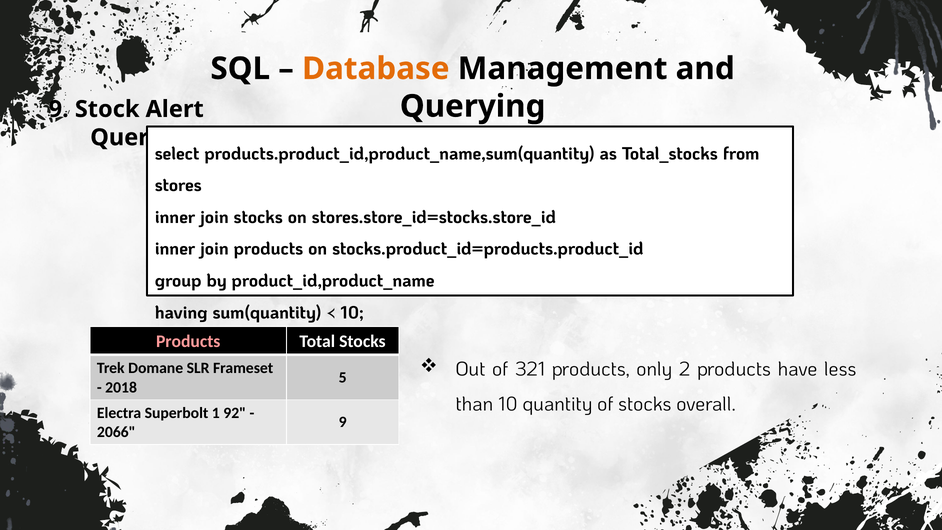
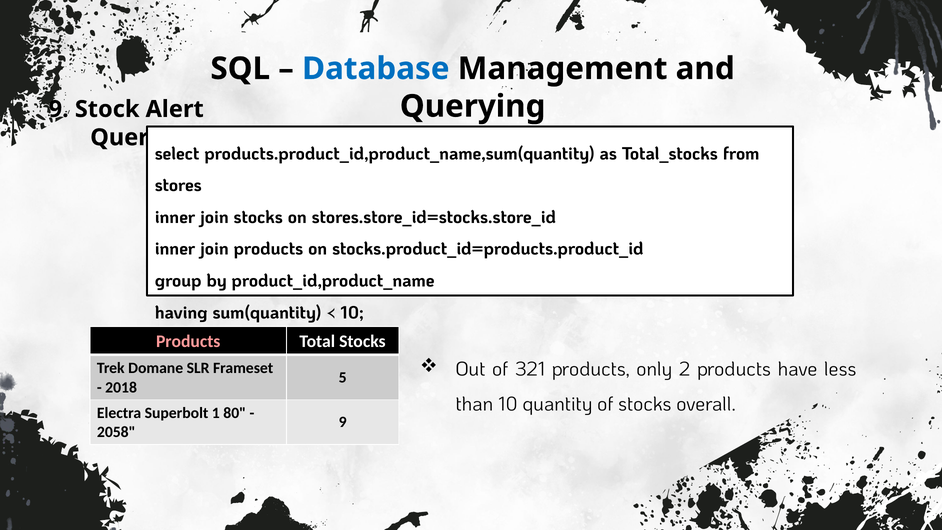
Database colour: orange -> blue
92: 92 -> 80
2066: 2066 -> 2058
